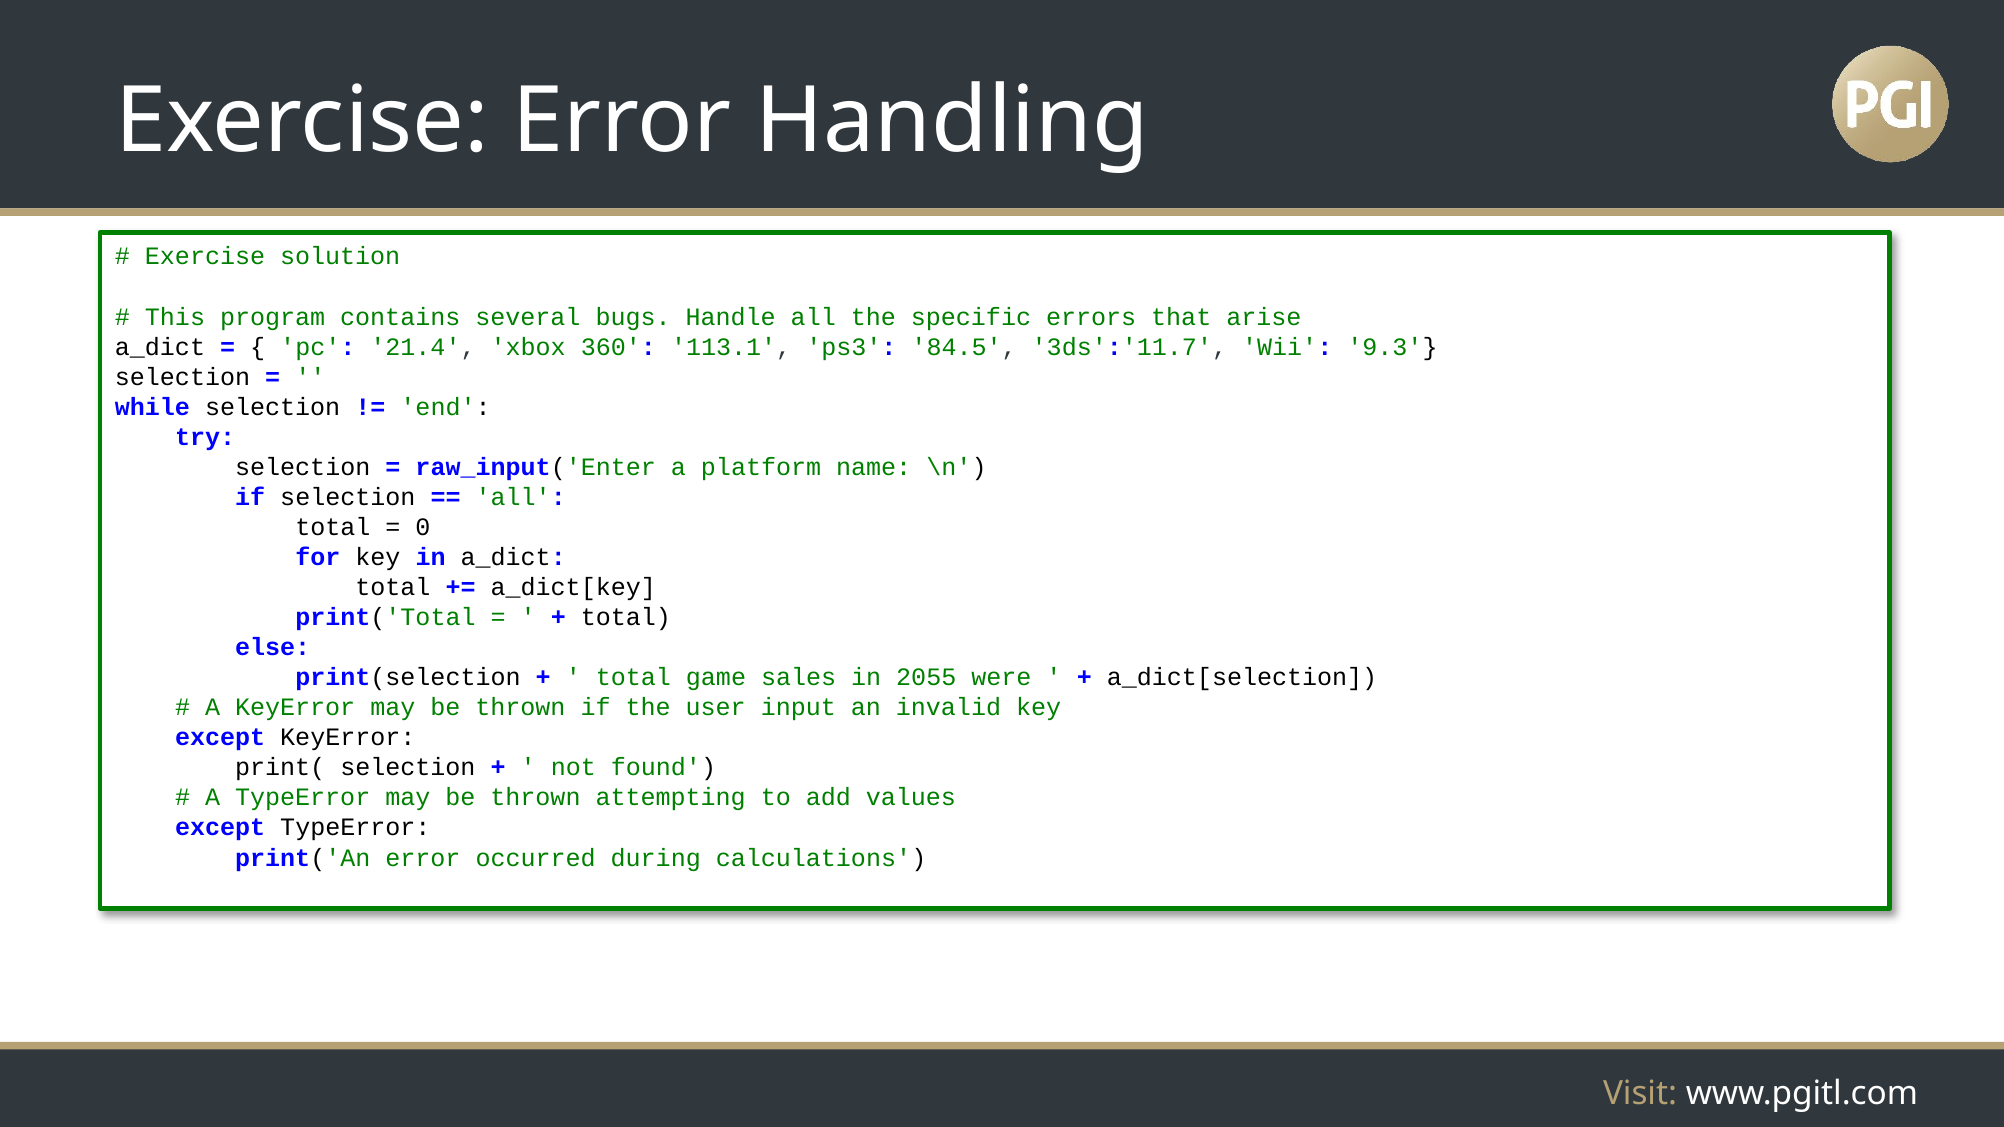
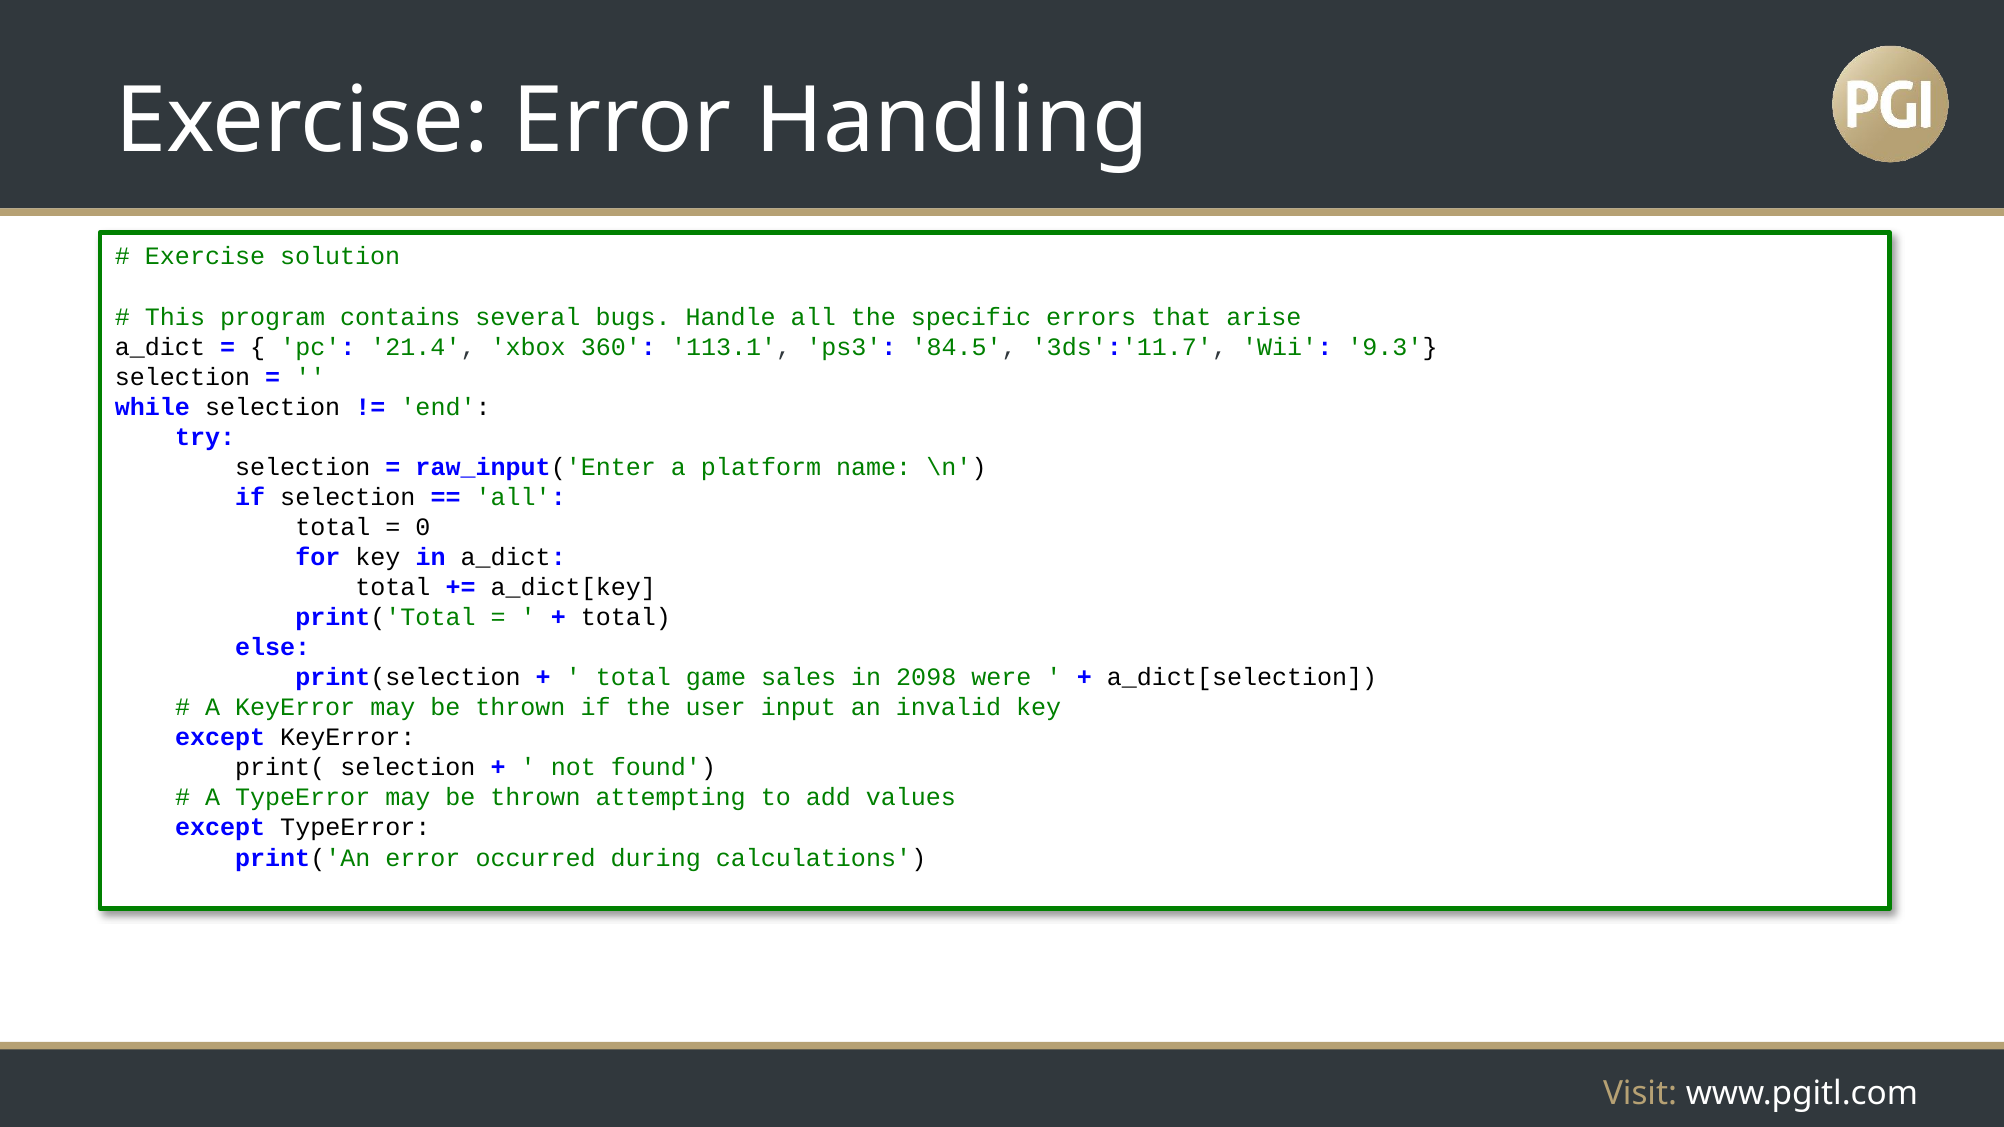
2055: 2055 -> 2098
